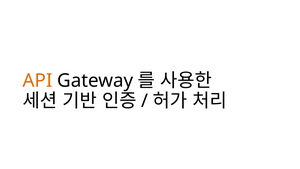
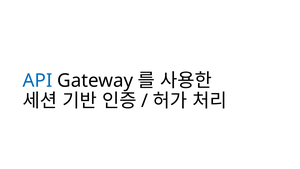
API colour: orange -> blue
